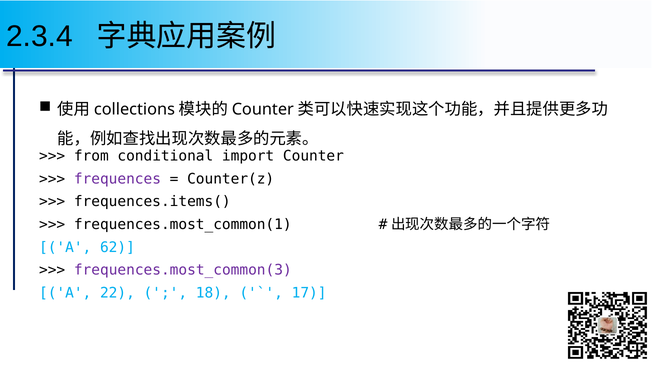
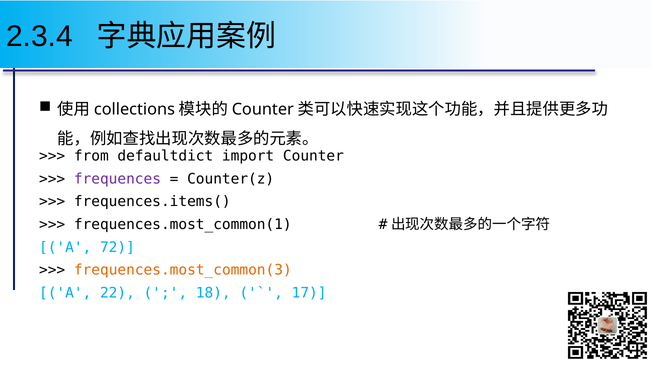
conditional: conditional -> defaultdict
62: 62 -> 72
frequences.most_common(3 colour: purple -> orange
